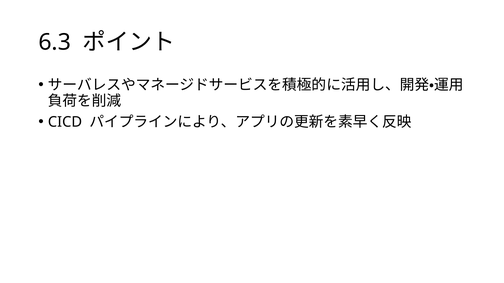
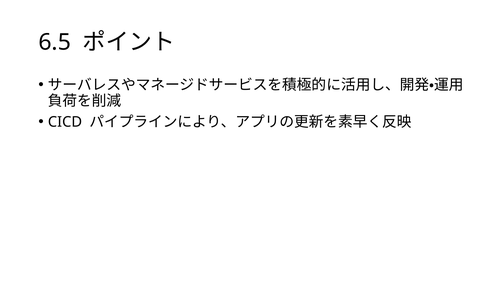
6.3: 6.3 -> 6.5
